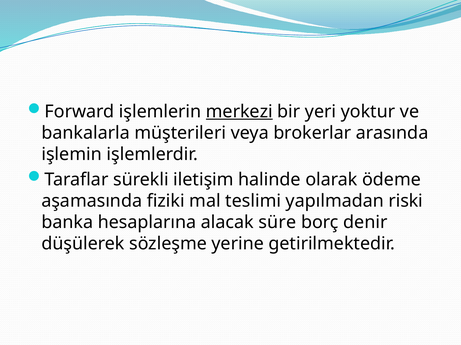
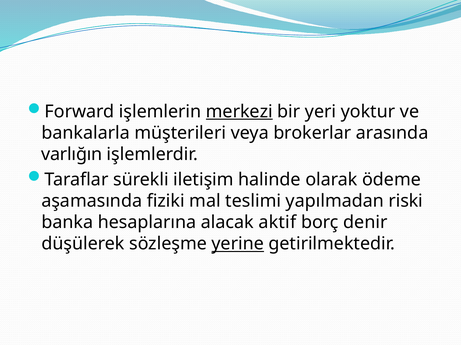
işlemin: işlemin -> varlığın
süre: süre -> aktif
yerine underline: none -> present
